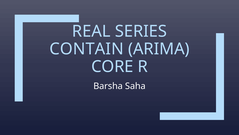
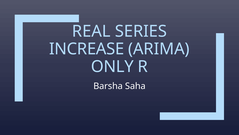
CONTAIN: CONTAIN -> INCREASE
CORE: CORE -> ONLY
